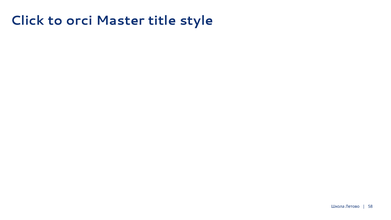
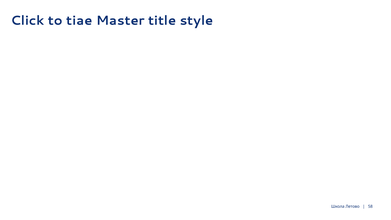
orci: orci -> tiae
